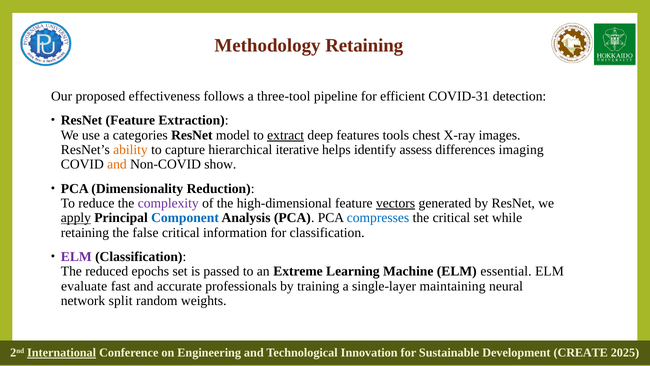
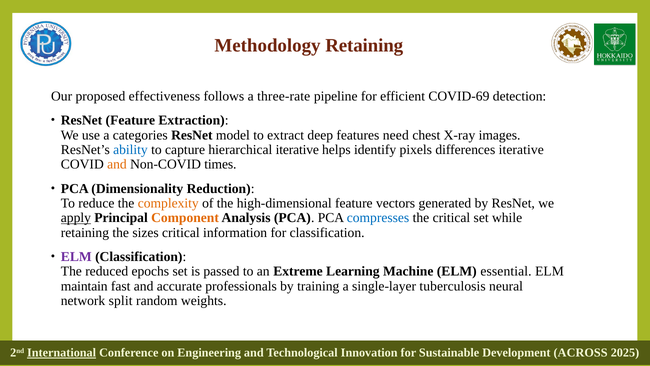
three-tool: three-tool -> three-rate
COVID-31: COVID-31 -> COVID-69
extract underline: present -> none
tools: tools -> need
ability colour: orange -> blue
assess: assess -> pixels
differences imaging: imaging -> iterative
show: show -> times
complexity colour: purple -> orange
vectors underline: present -> none
Component colour: blue -> orange
false: false -> sizes
evaluate: evaluate -> maintain
maintaining: maintaining -> tuberculosis
CREATE: CREATE -> ACROSS
